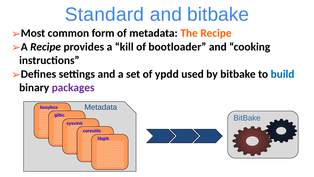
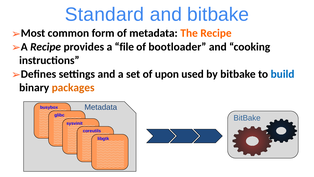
kill: kill -> file
ypdd: ypdd -> upon
packages colour: purple -> orange
